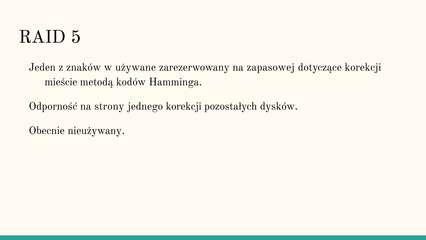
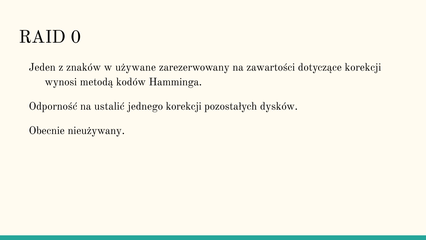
5: 5 -> 0
zapasowej: zapasowej -> zawartości
mieście: mieście -> wynosi
strony: strony -> ustalić
